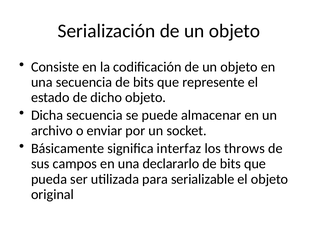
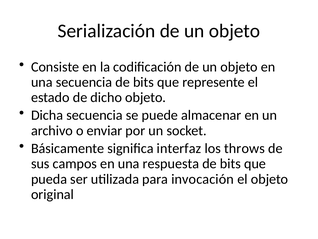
declararlo: declararlo -> respuesta
serializable: serializable -> invocación
